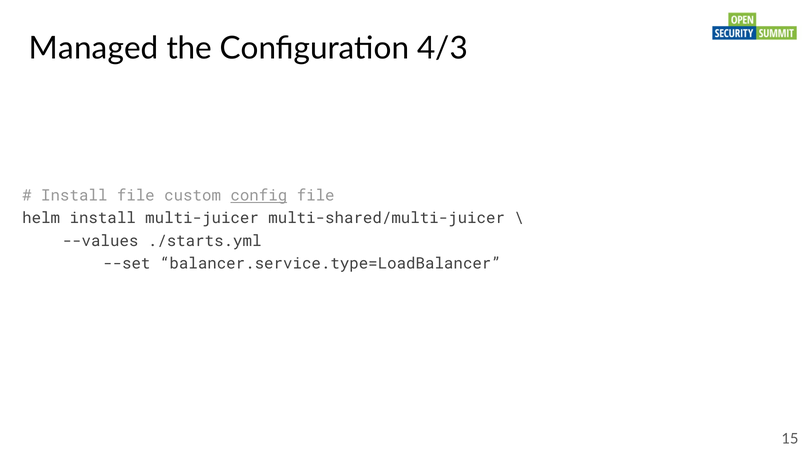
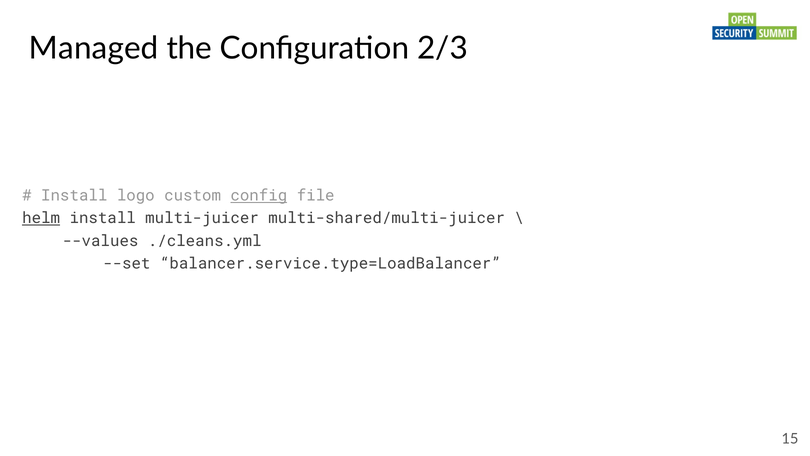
4/3: 4/3 -> 2/3
Install file: file -> logo
helm underline: none -> present
./starts.yml: ./starts.yml -> ./cleans.yml
